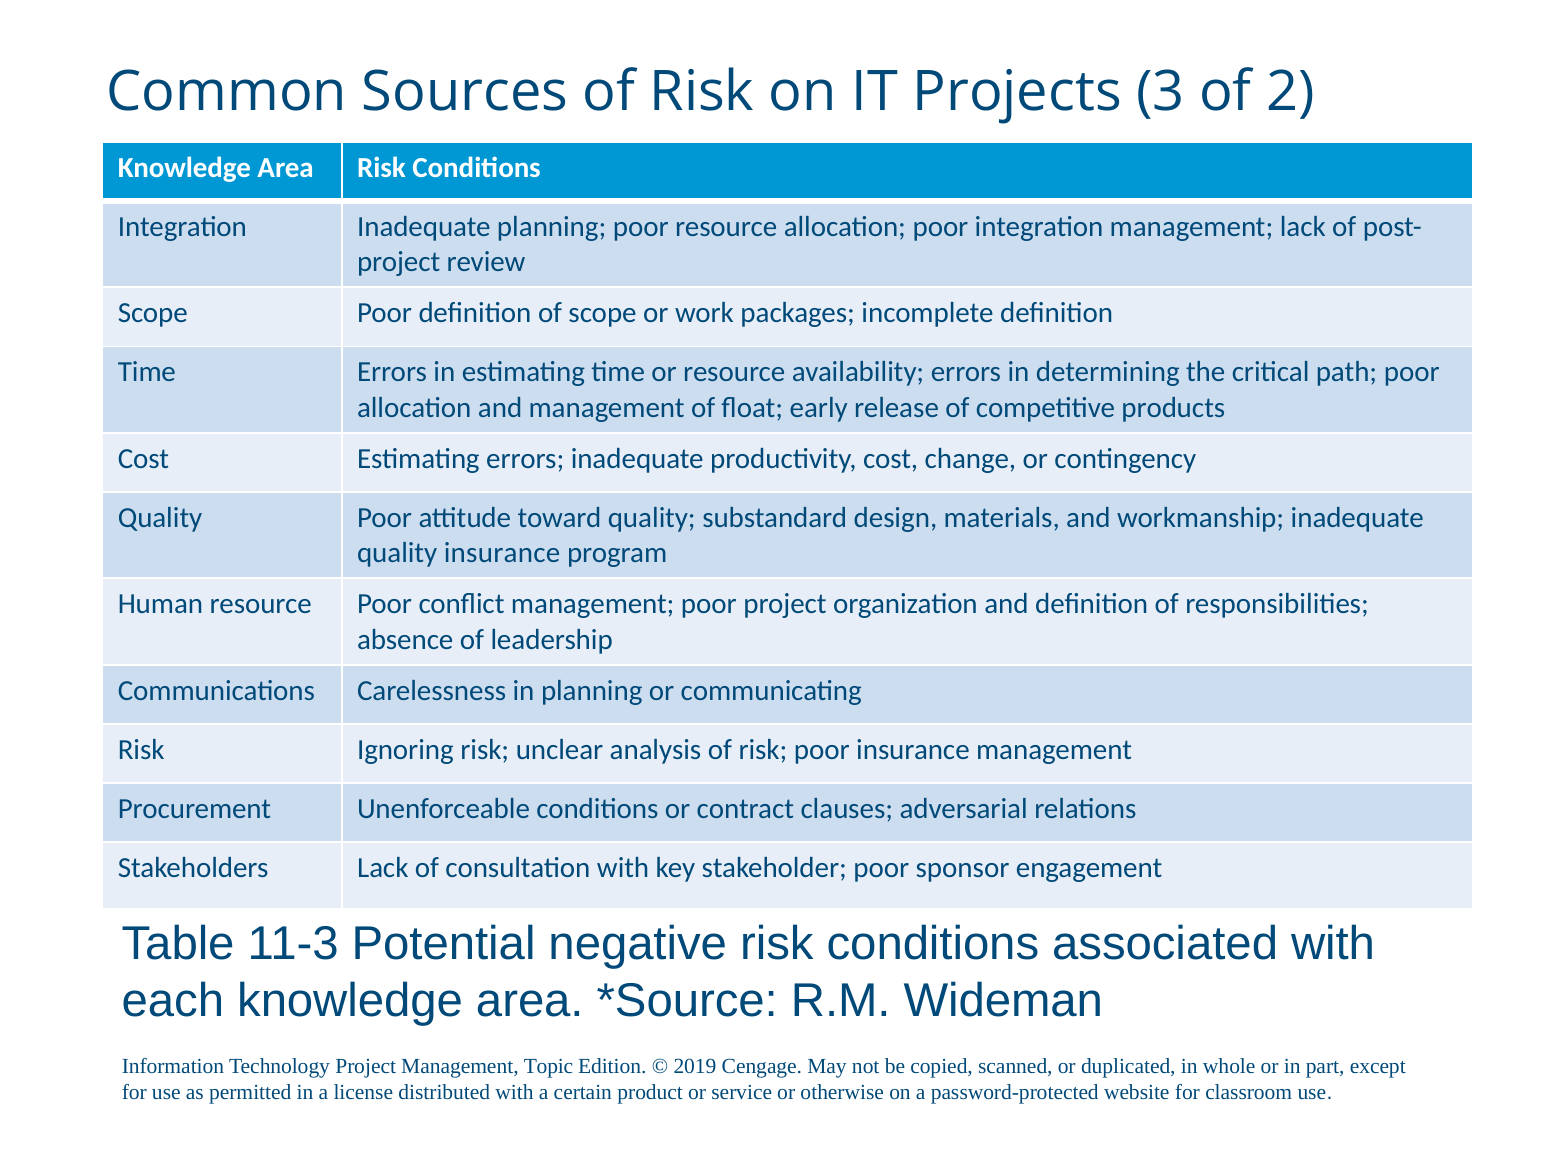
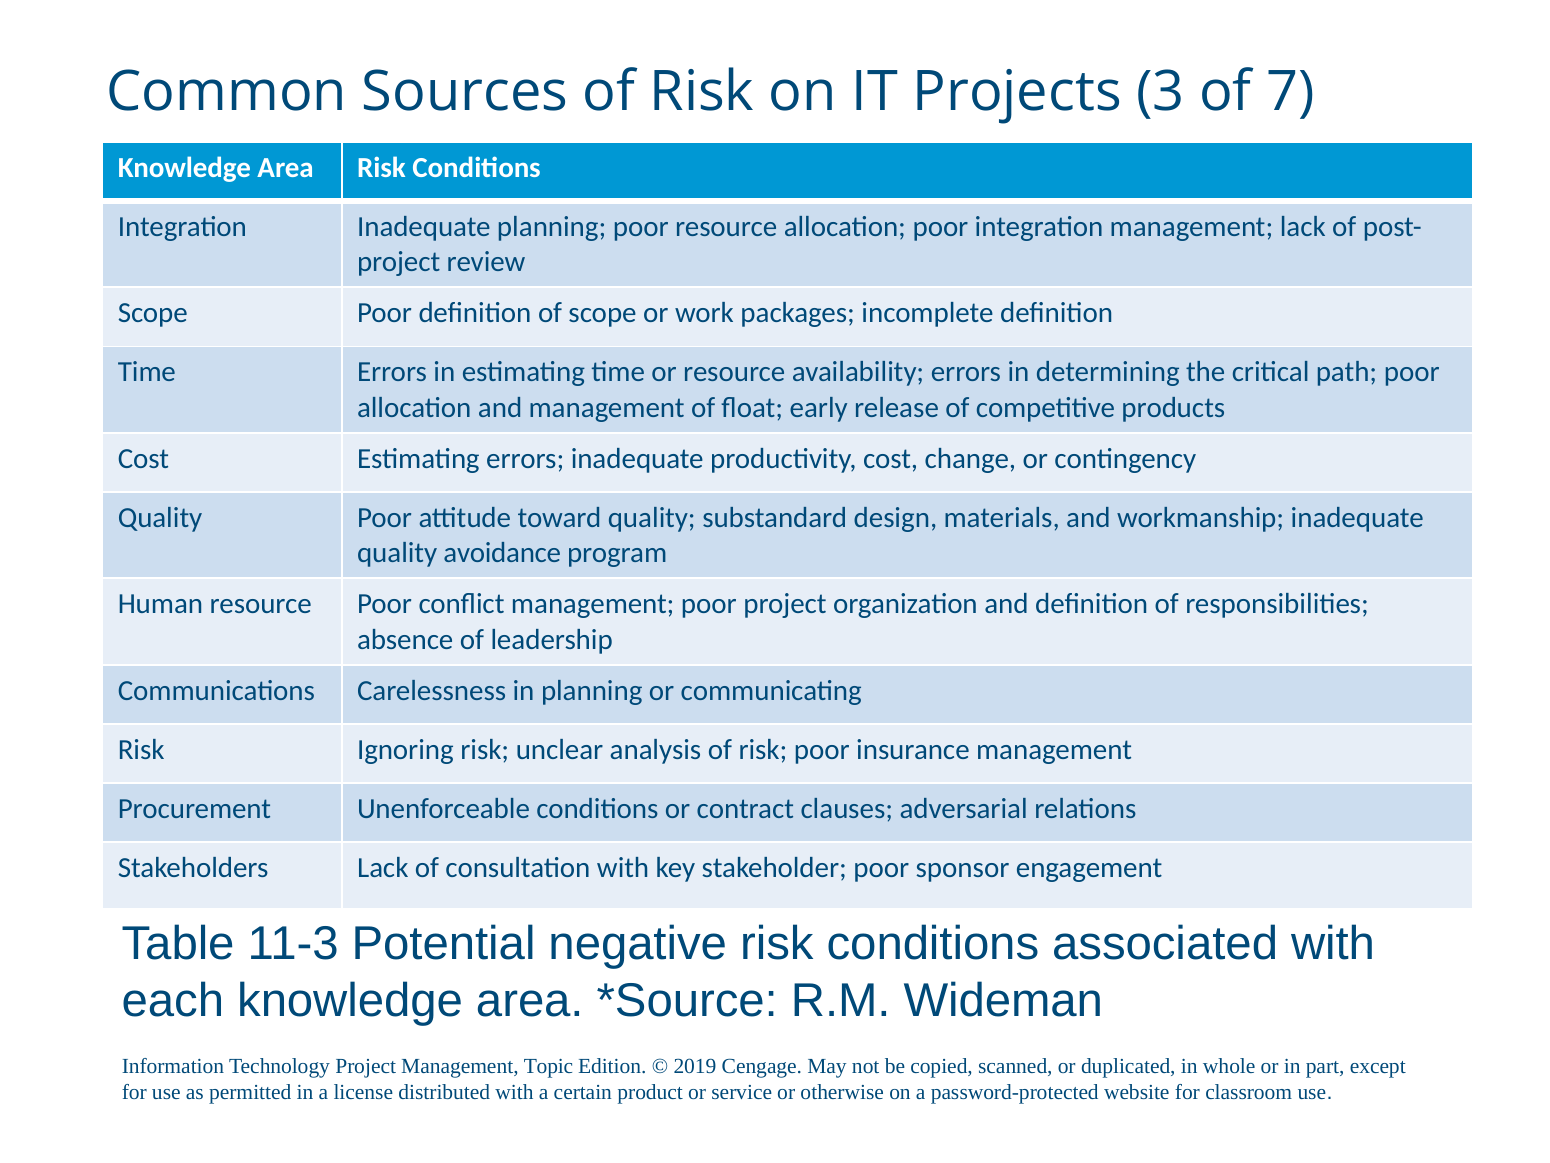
2: 2 -> 7
quality insurance: insurance -> avoidance
